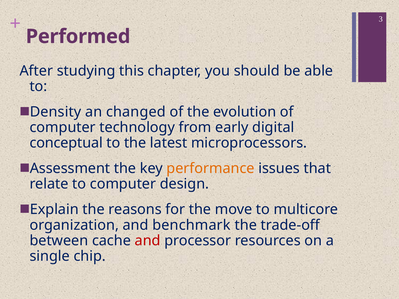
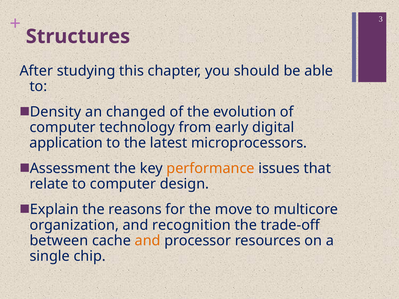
Performed: Performed -> Structures
conceptual: conceptual -> application
benchmark: benchmark -> recognition
and at (148, 241) colour: red -> orange
